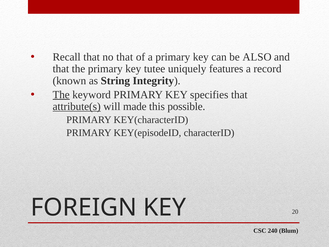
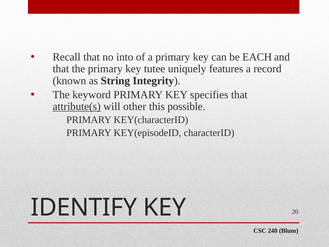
no that: that -> into
ALSO: ALSO -> EACH
The at (61, 95) underline: present -> none
made: made -> other
FOREIGN: FOREIGN -> IDENTIFY
